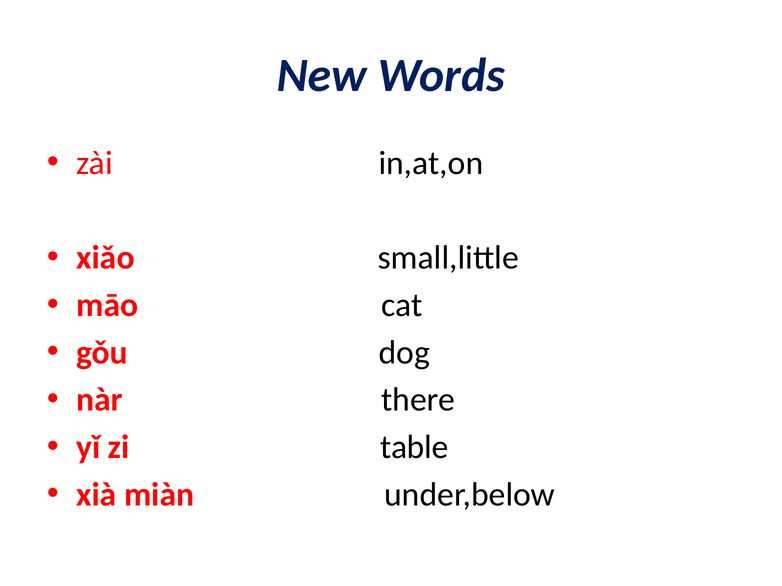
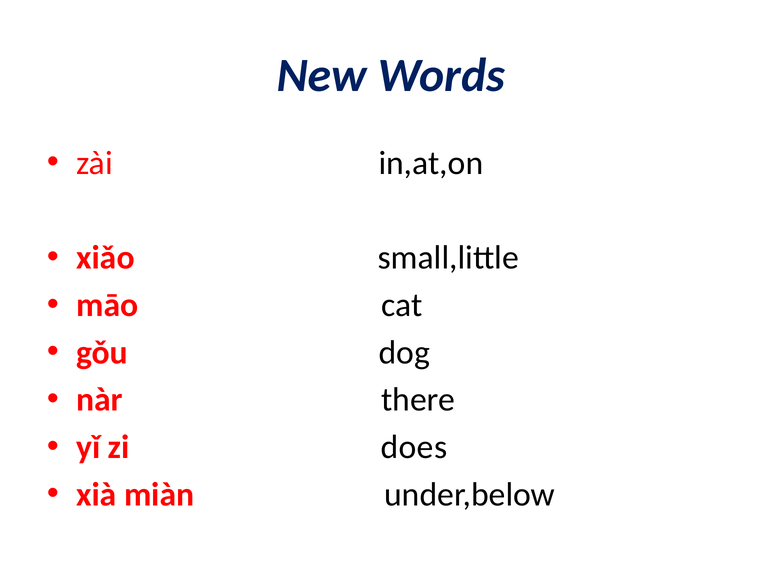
table: table -> does
